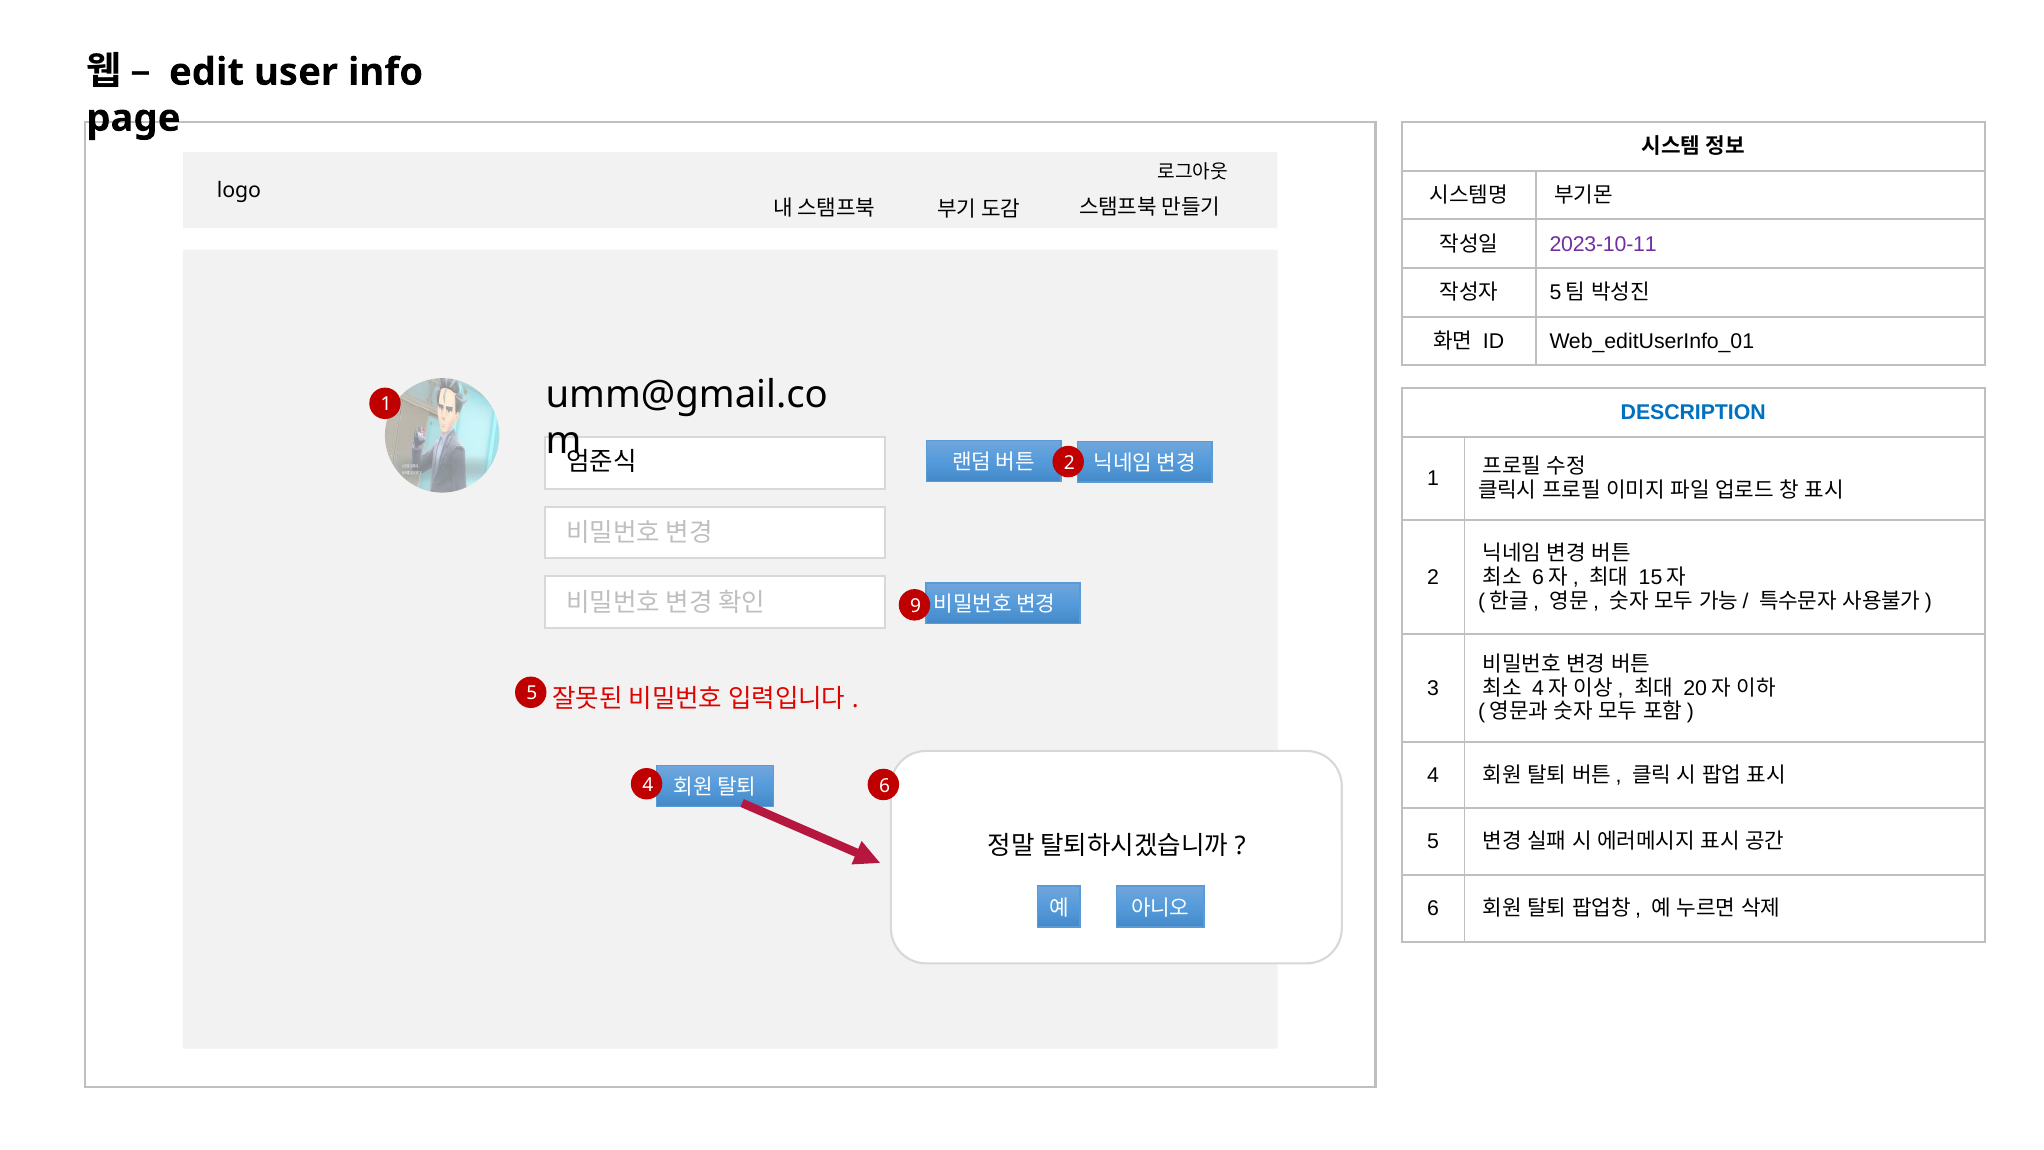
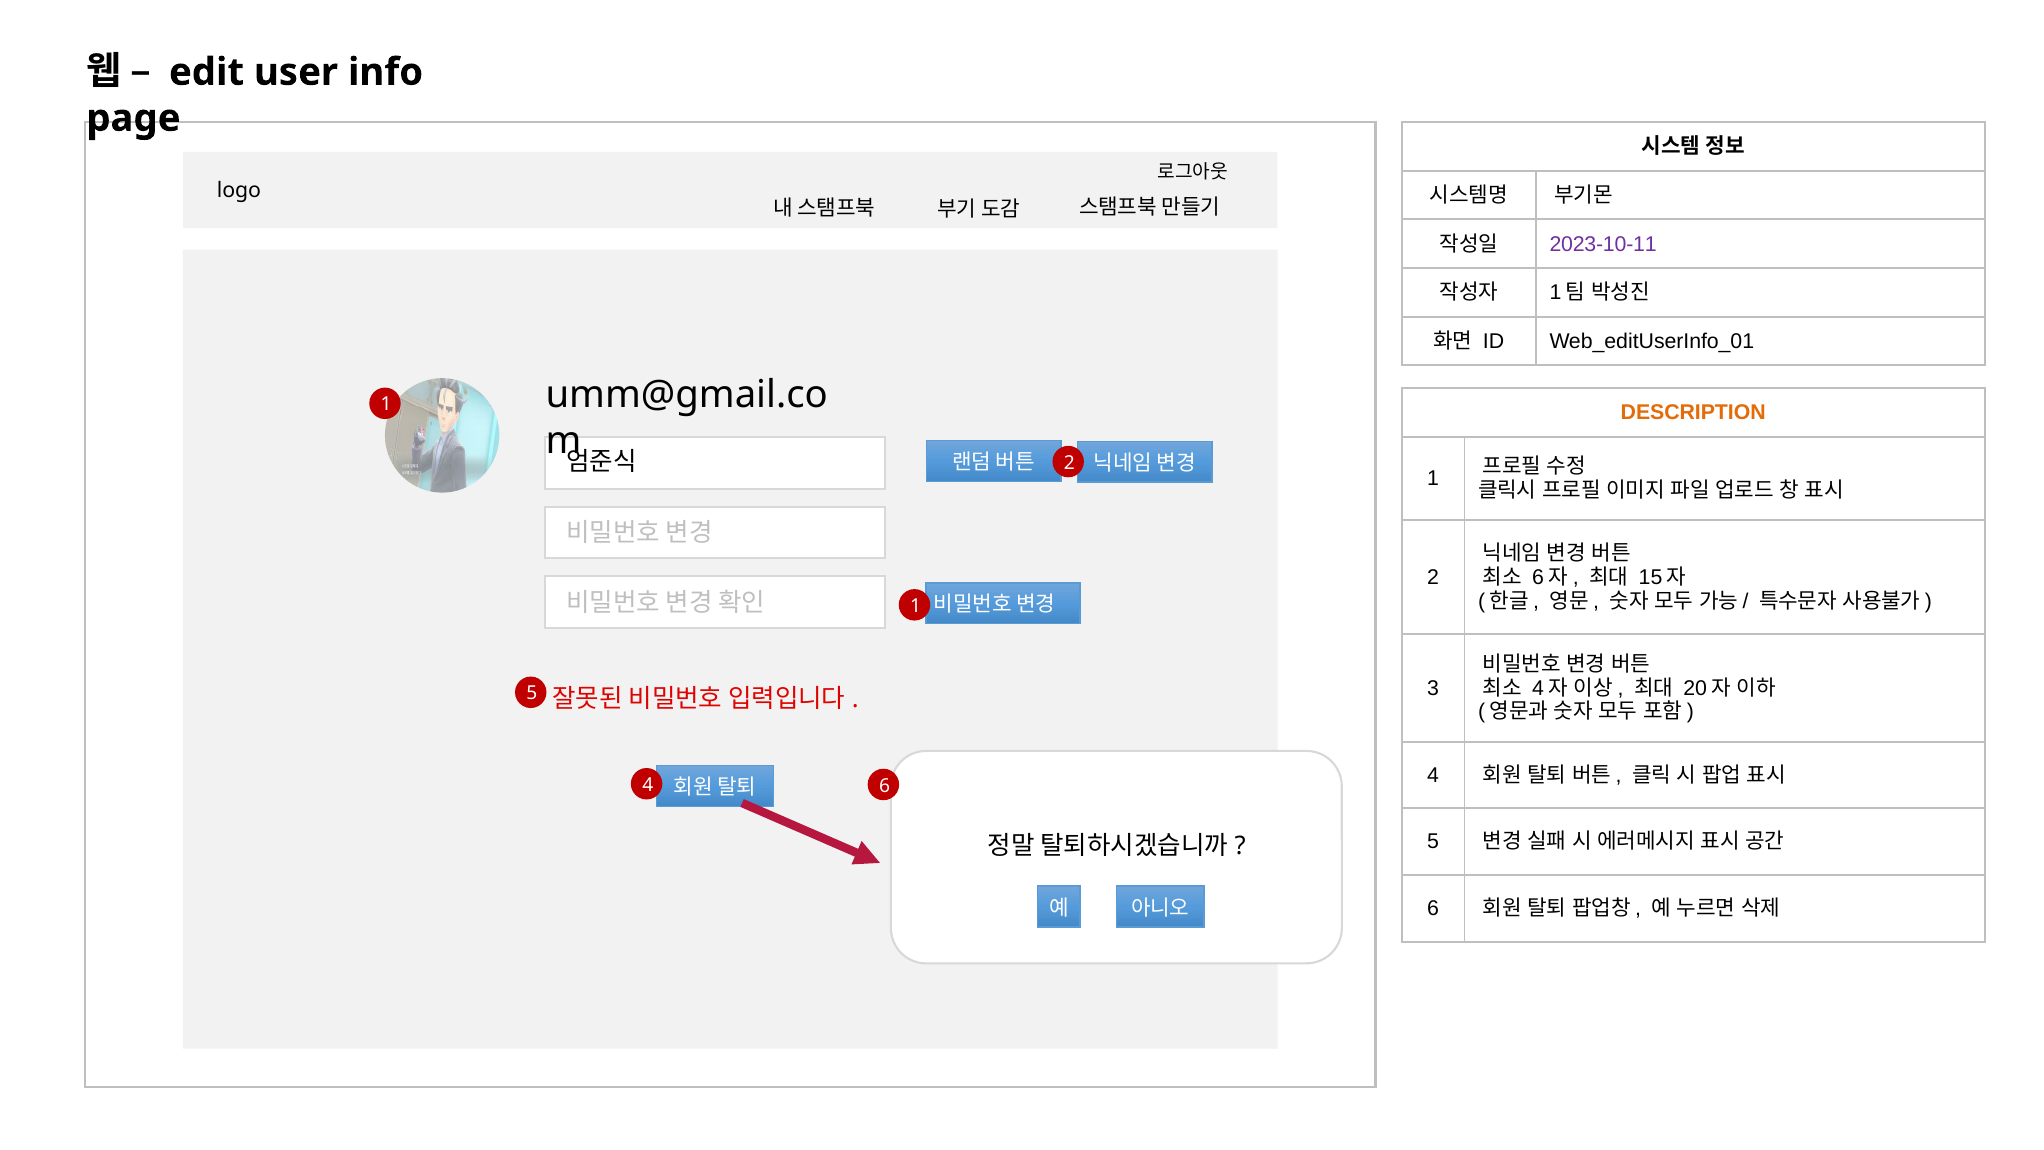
5 at (1555, 293): 5 -> 1
DESCRIPTION colour: blue -> orange
9 at (916, 606): 9 -> 1
